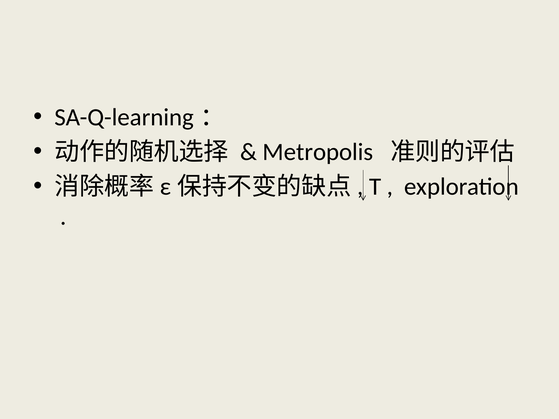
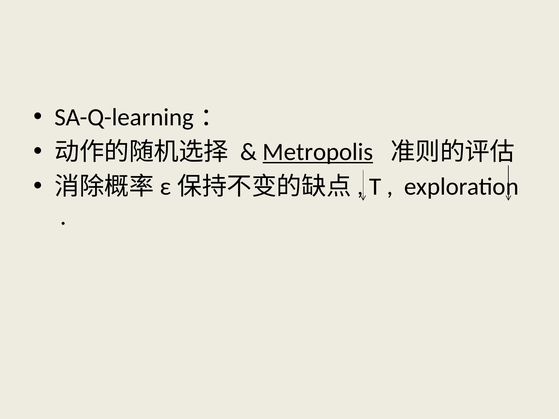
Metropolis underline: none -> present
